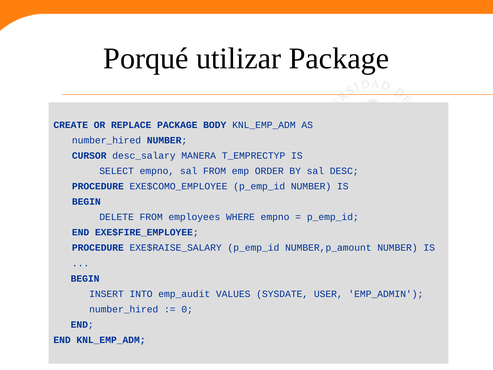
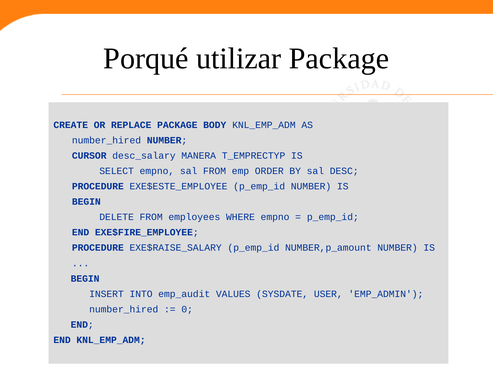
EXE$COMO_EMPLOYEE: EXE$COMO_EMPLOYEE -> EXE$ESTE_EMPLOYEE
